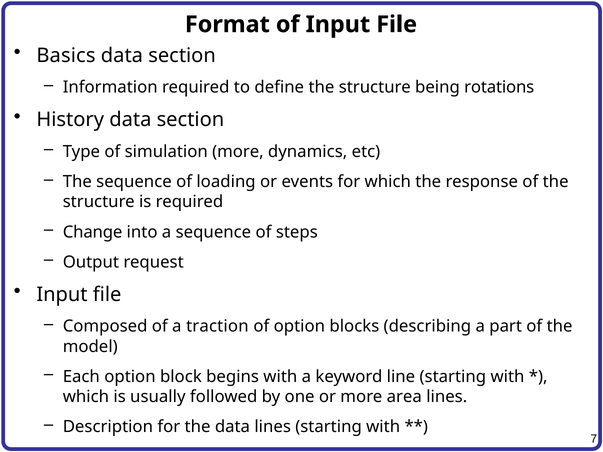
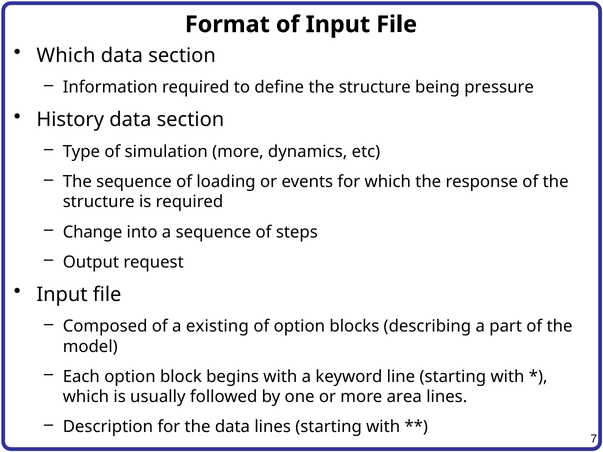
Basics at (66, 55): Basics -> Which
rotations: rotations -> pressure
traction: traction -> existing
